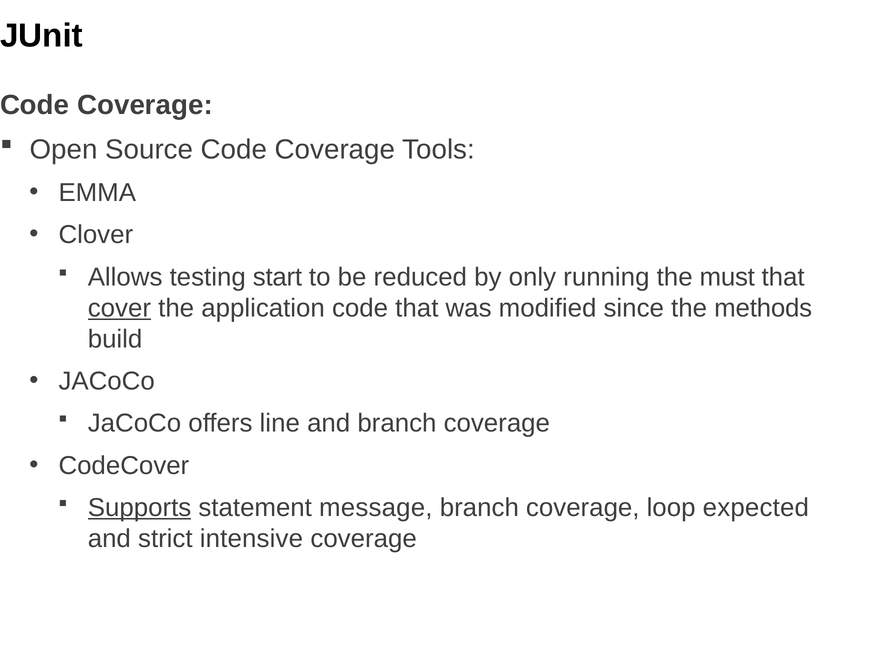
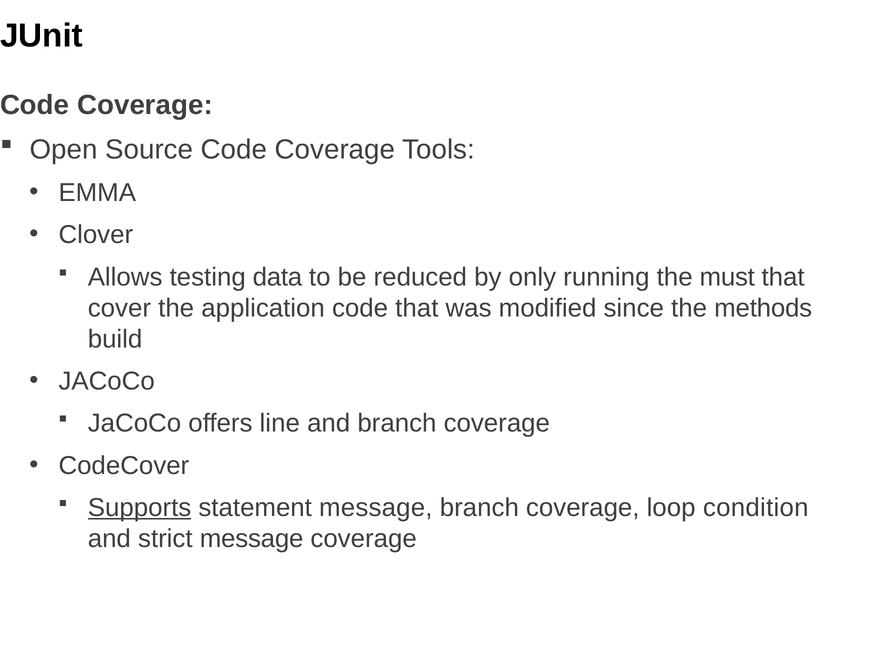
start: start -> data
cover underline: present -> none
expected: expected -> condition
strict intensive: intensive -> message
